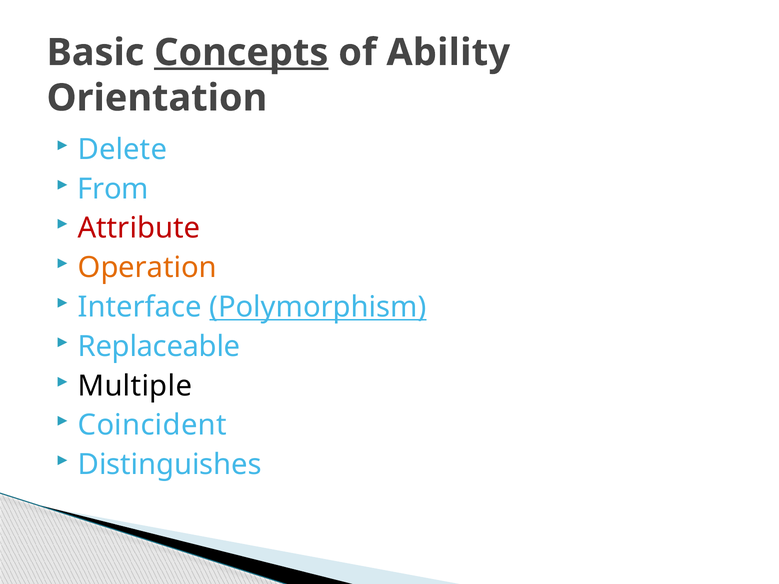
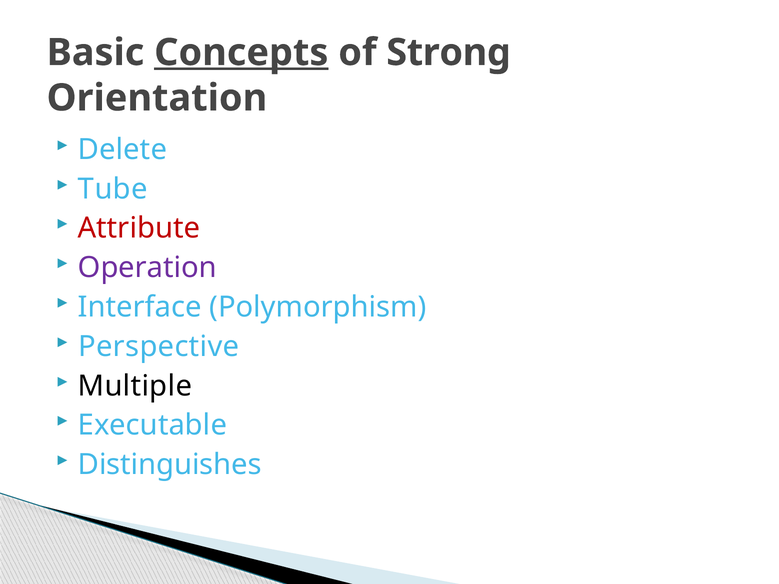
Ability: Ability -> Strong
From: From -> Tube
Operation colour: orange -> purple
Polymorphism underline: present -> none
Replaceable: Replaceable -> Perspective
Coincident: Coincident -> Executable
